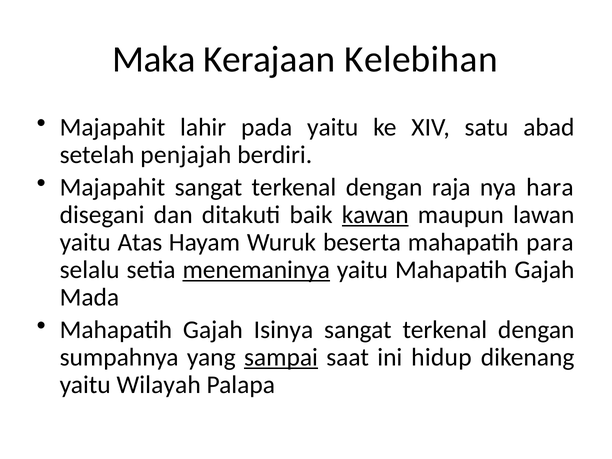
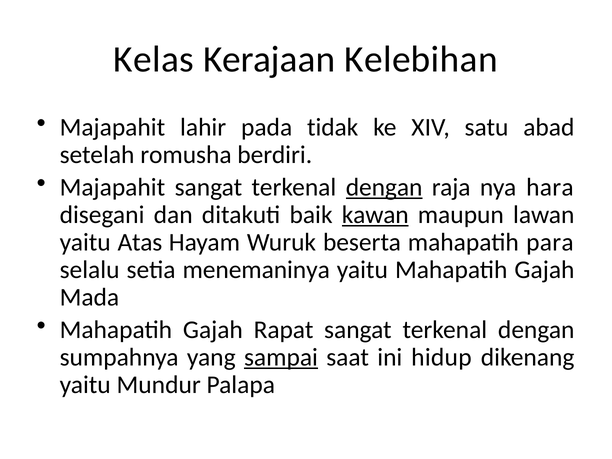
Maka: Maka -> Kelas
pada yaitu: yaitu -> tidak
penjajah: penjajah -> romusha
dengan at (384, 187) underline: none -> present
menemaninya underline: present -> none
Isinya: Isinya -> Rapat
Wilayah: Wilayah -> Mundur
